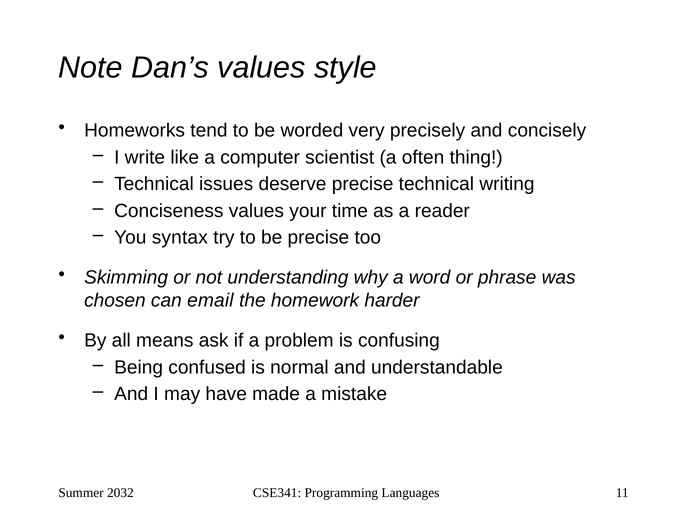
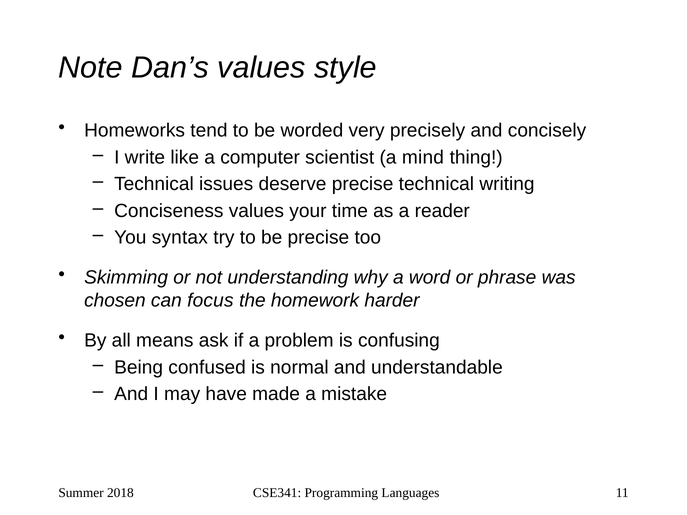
often: often -> mind
email: email -> focus
2032: 2032 -> 2018
